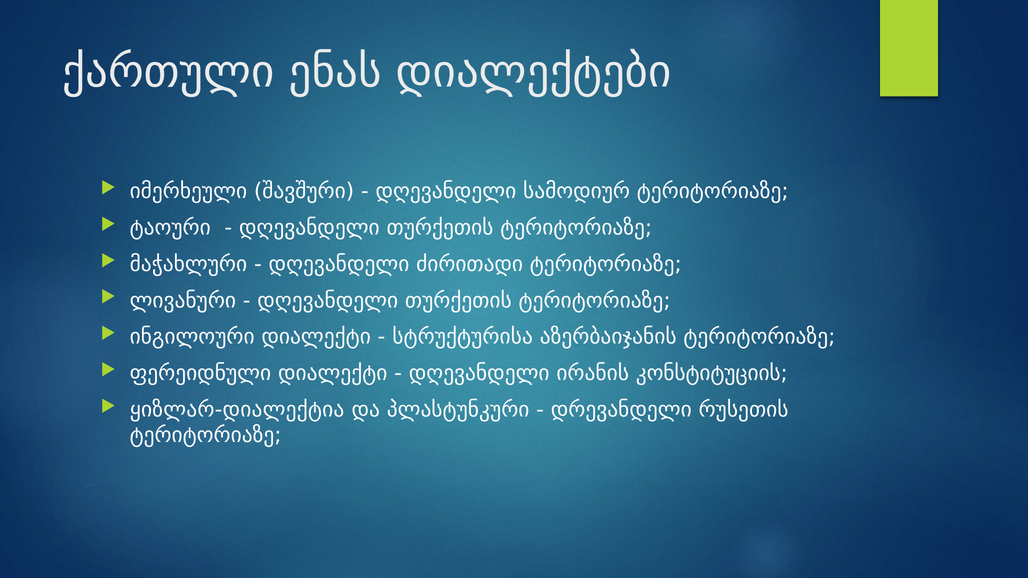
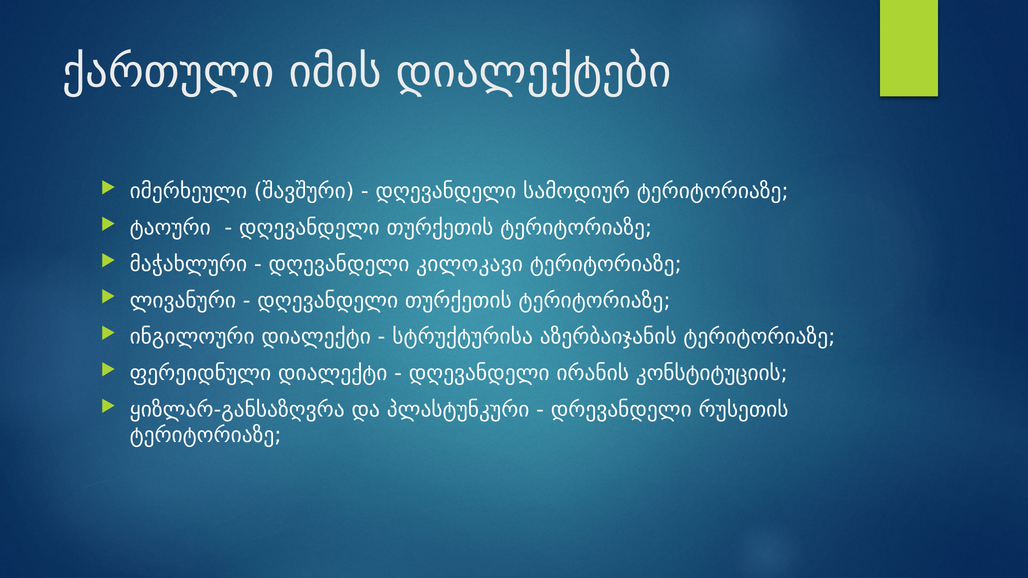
ენას: ენას -> იმის
ძირითადი: ძირითადი -> კილოკავი
ყიზლარ-დიალექტია: ყიზლარ-დიალექტია -> ყიზლარ-განსაზღვრა
